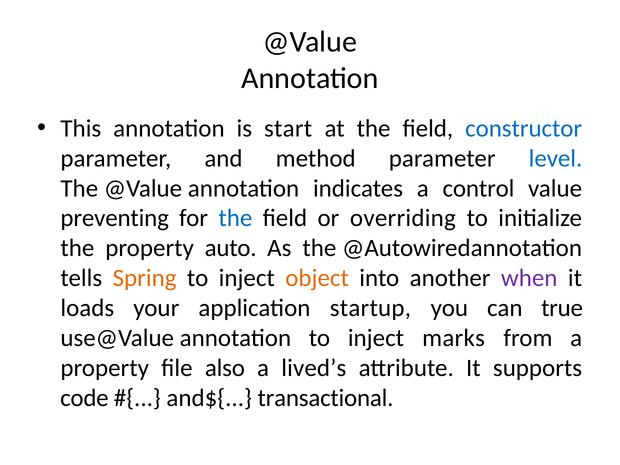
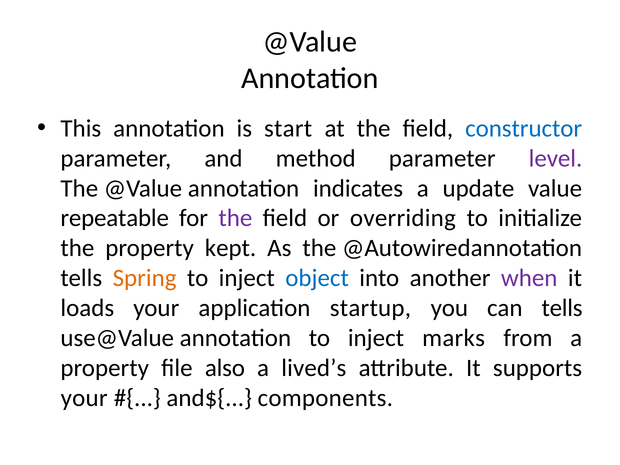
level colour: blue -> purple
control: control -> update
preventing: preventing -> repeatable
the at (235, 218) colour: blue -> purple
auto: auto -> kept
object colour: orange -> blue
can true: true -> tells
code at (84, 398): code -> your
transactional: transactional -> components
